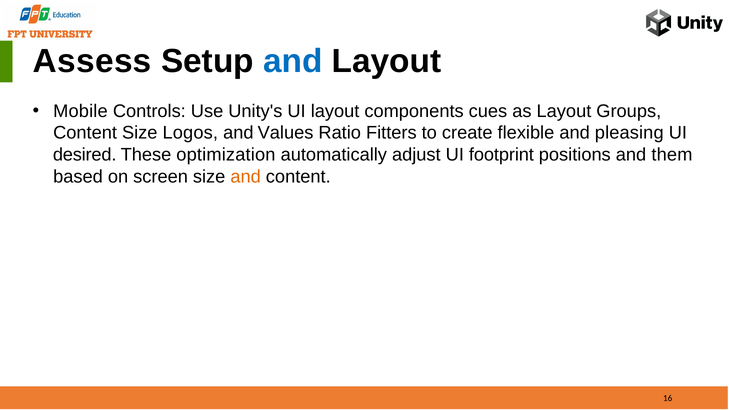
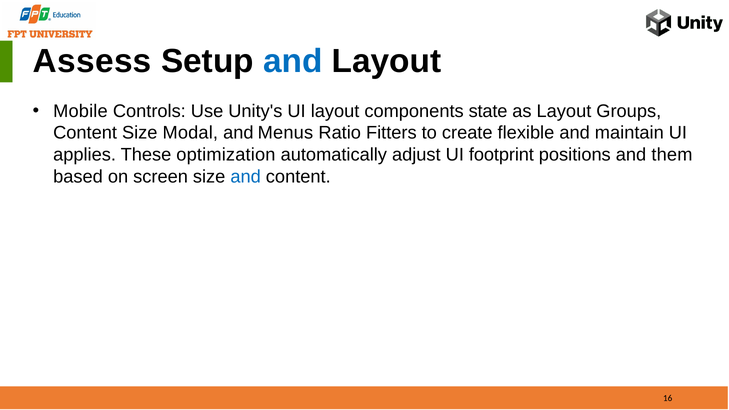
cues: cues -> state
Logos: Logos -> Modal
Values: Values -> Menus
pleasing: pleasing -> maintain
desired: desired -> applies
and at (246, 177) colour: orange -> blue
